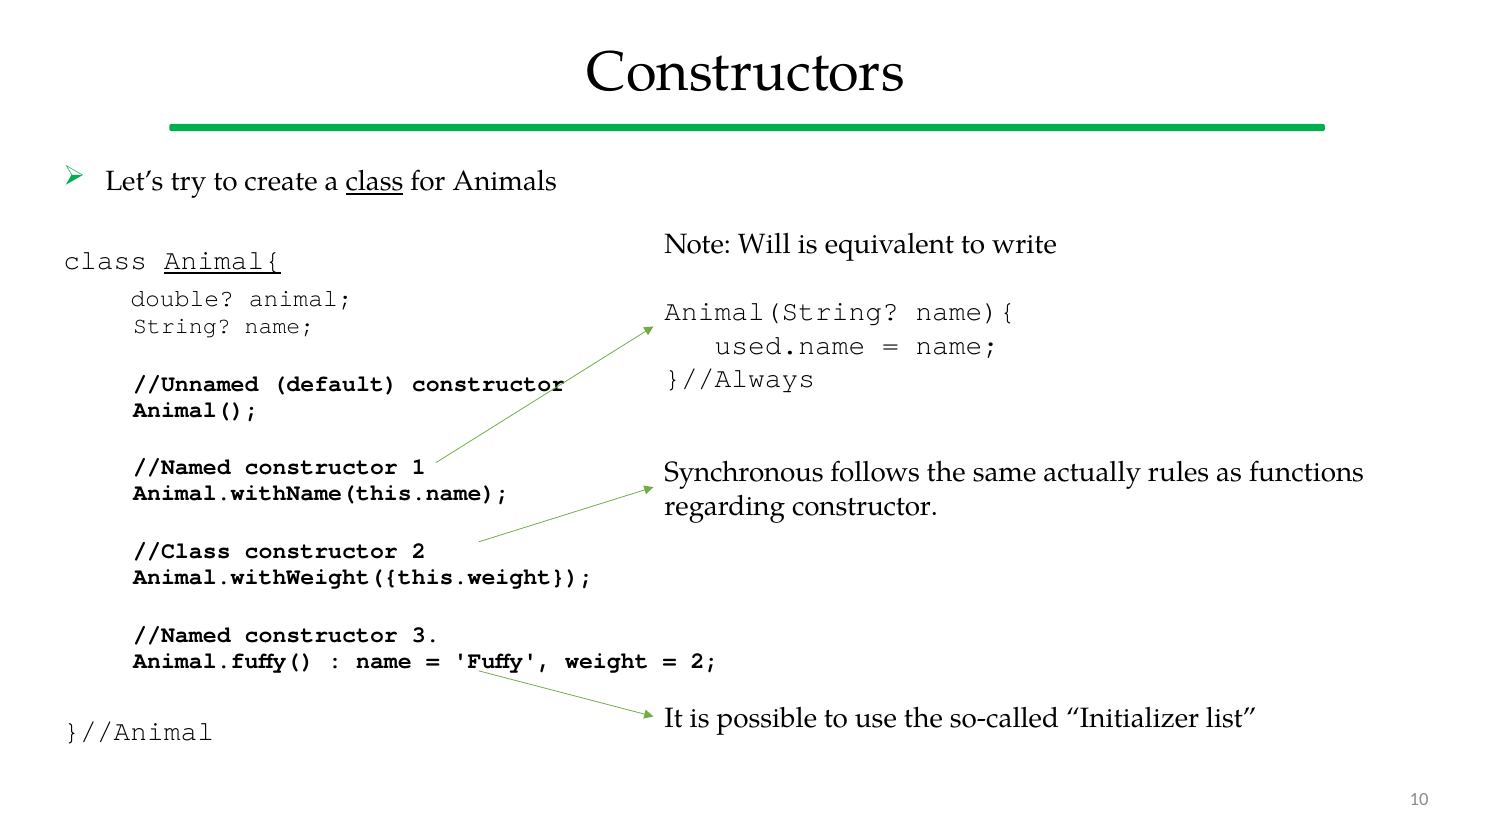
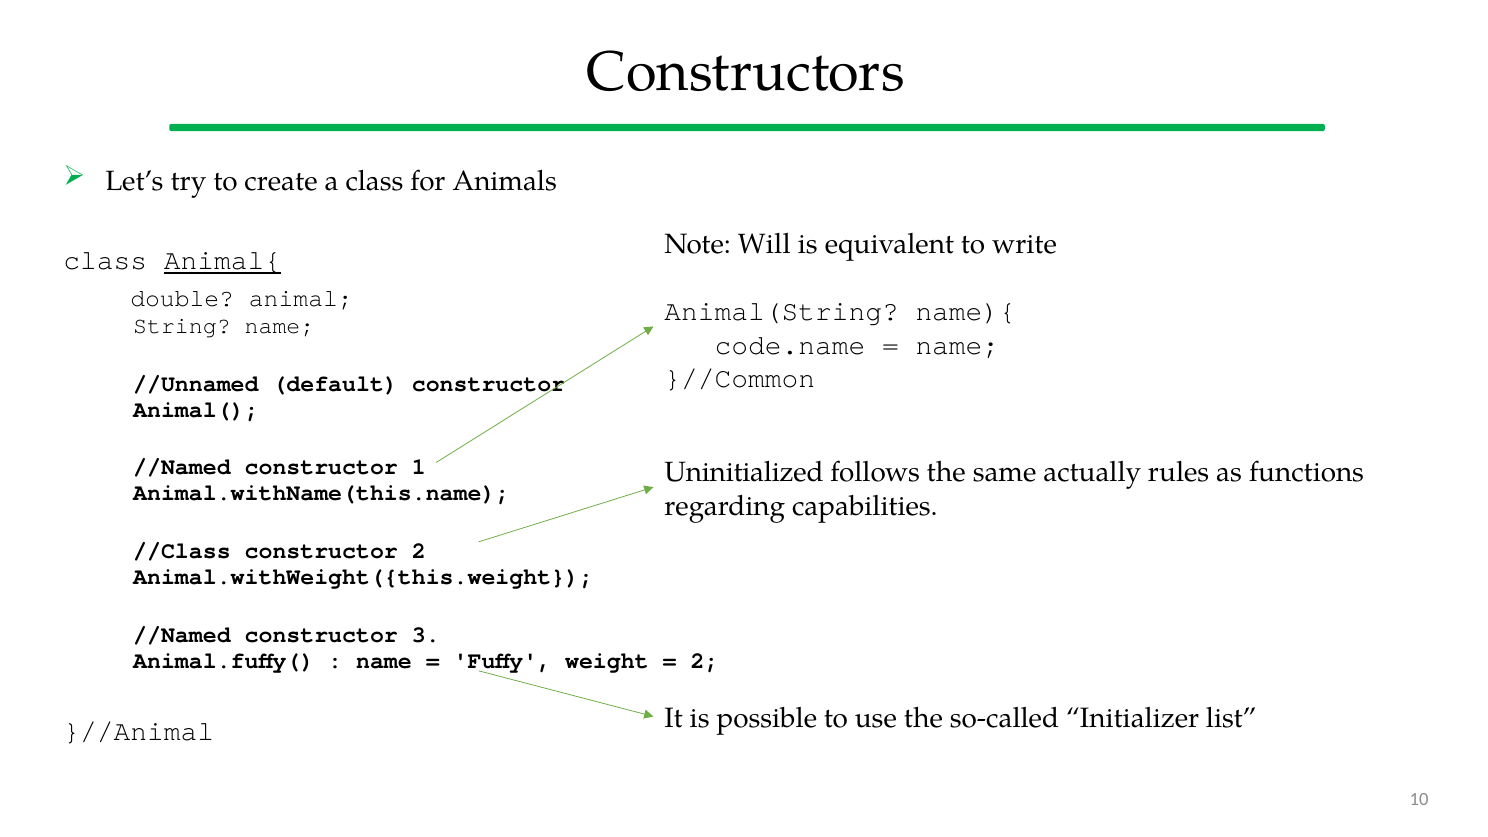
class at (374, 182) underline: present -> none
used.name: used.name -> code.name
}//Always: }//Always -> }//Common
Synchronous: Synchronous -> Uninitialized
regarding constructor: constructor -> capabilities
